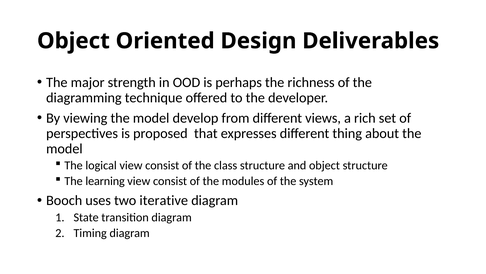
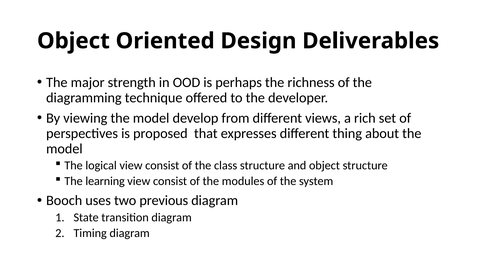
iterative: iterative -> previous
